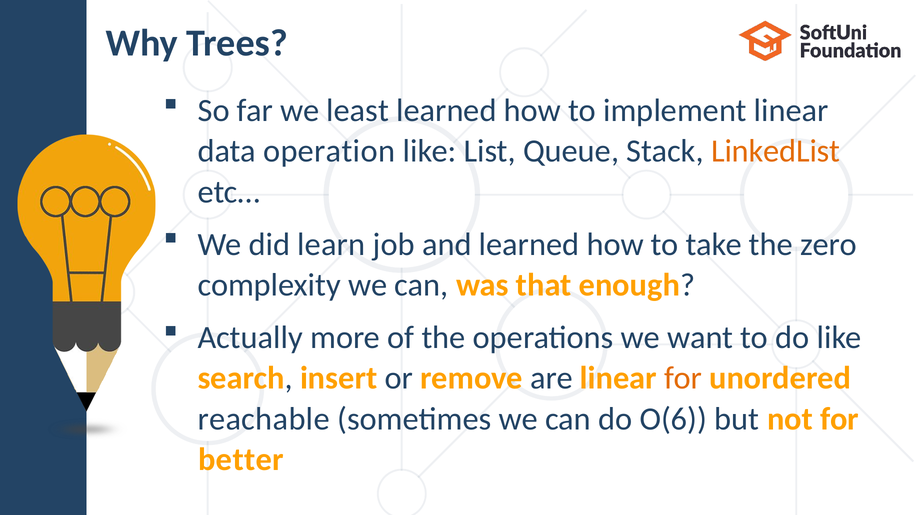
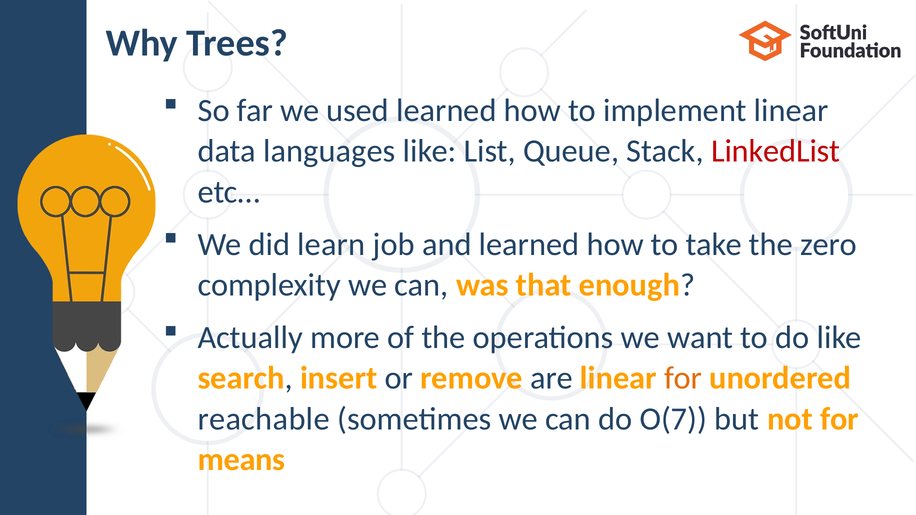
least: least -> used
operation: operation -> languages
LinkedList colour: orange -> red
O(6: O(6 -> O(7
better: better -> means
